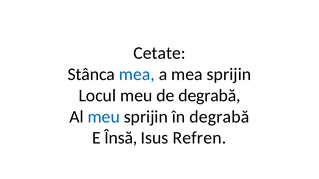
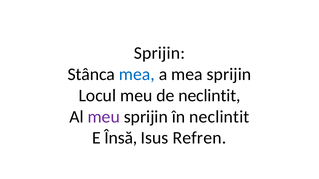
Cetate at (159, 53): Cetate -> Sprijin
de degrabă: degrabă -> neclintit
meu at (104, 117) colour: blue -> purple
în degrabă: degrabă -> neclintit
